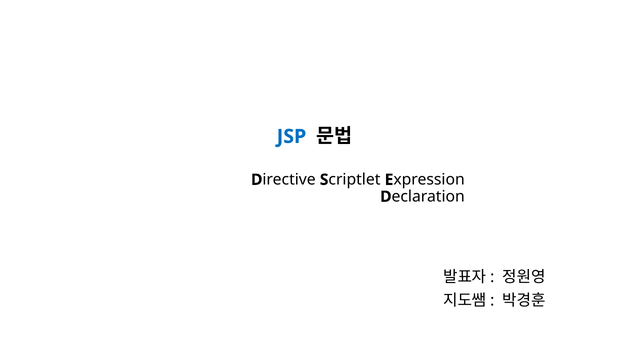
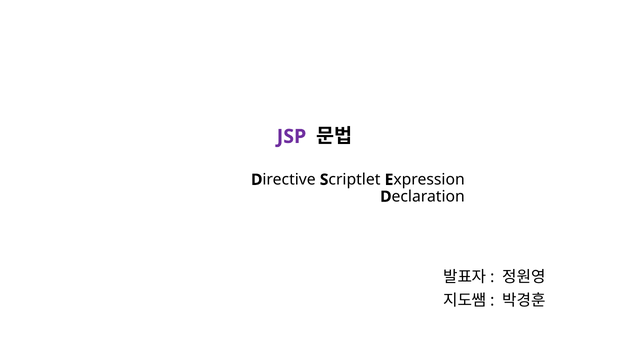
JSP colour: blue -> purple
